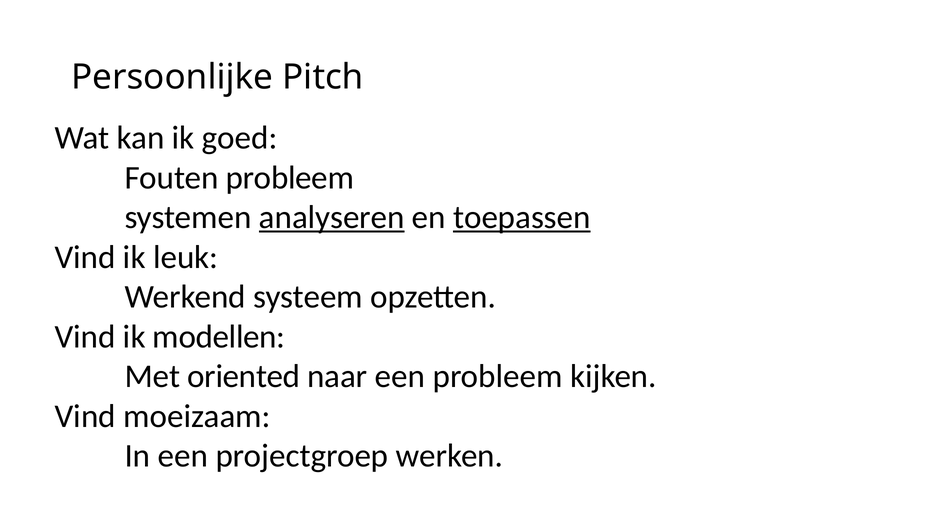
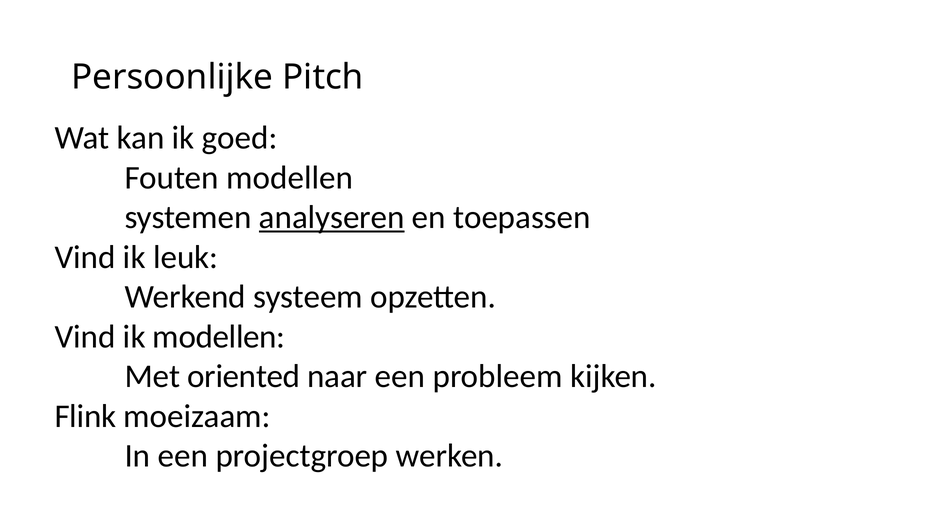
Fouten probleem: probleem -> modellen
toepassen underline: present -> none
Vind at (85, 416): Vind -> Flink
